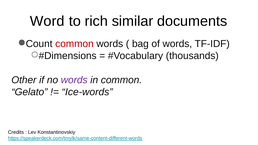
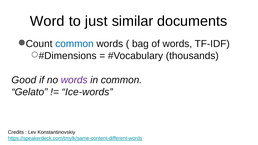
rich: rich -> just
common at (74, 44) colour: red -> blue
Other: Other -> Good
